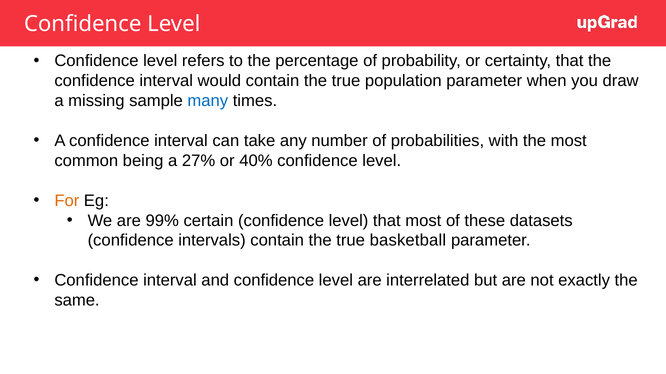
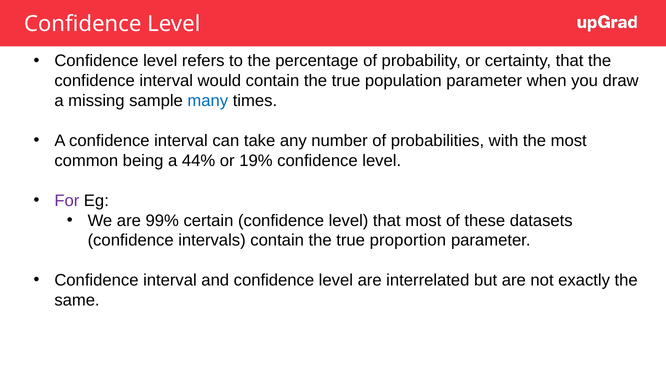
27%: 27% -> 44%
40%: 40% -> 19%
For colour: orange -> purple
basketball: basketball -> proportion
